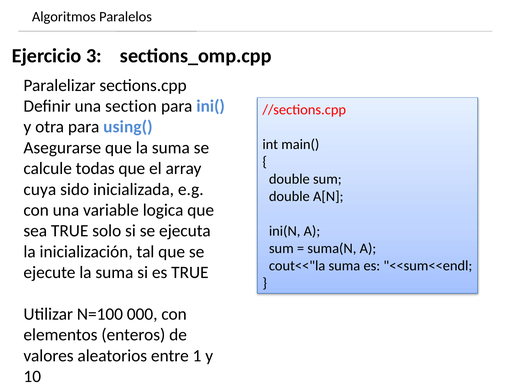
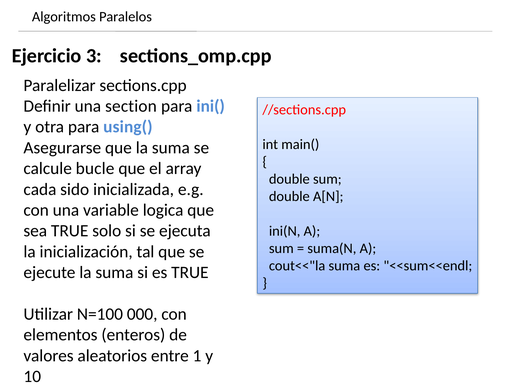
todas: todas -> bucle
cuya: cuya -> cada
